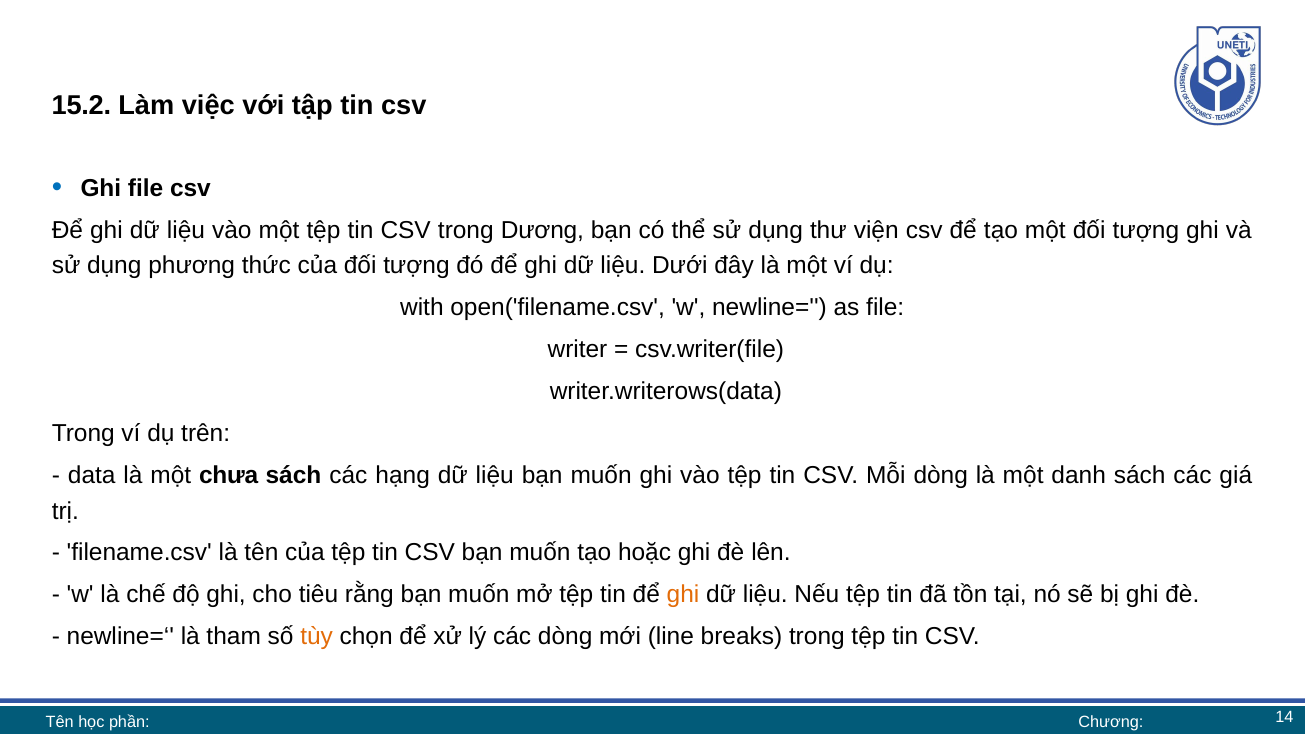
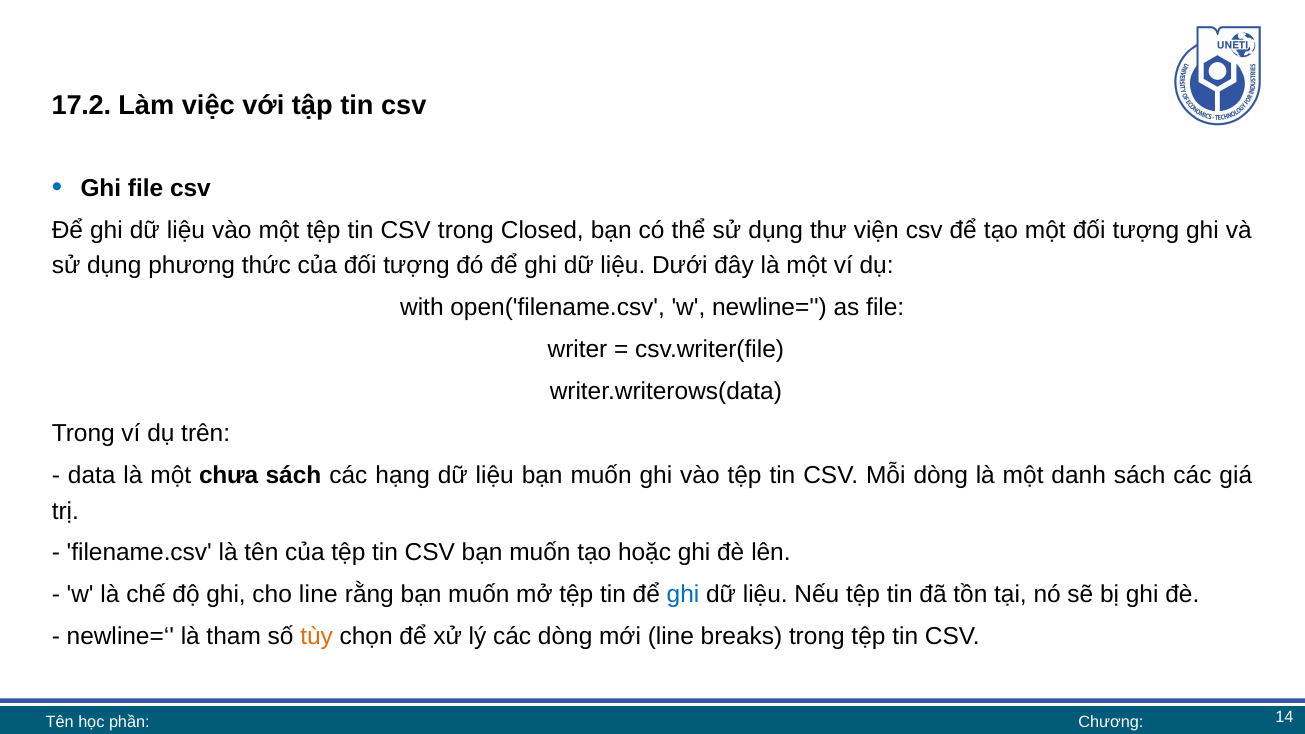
15.2: 15.2 -> 17.2
Dương: Dương -> Closed
cho tiêu: tiêu -> line
ghi at (683, 595) colour: orange -> blue
